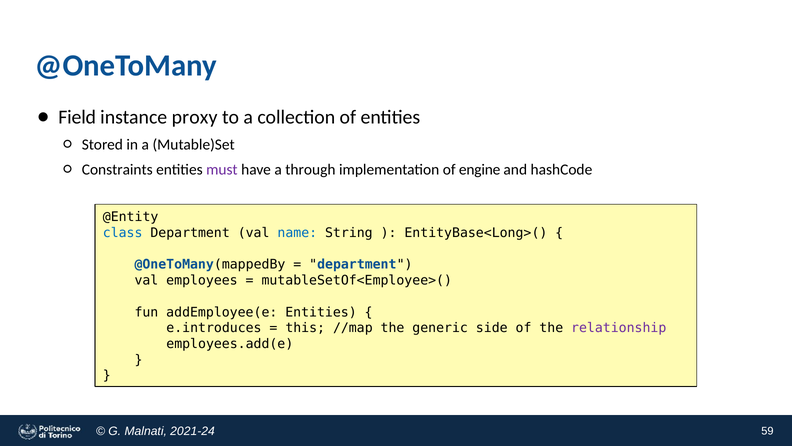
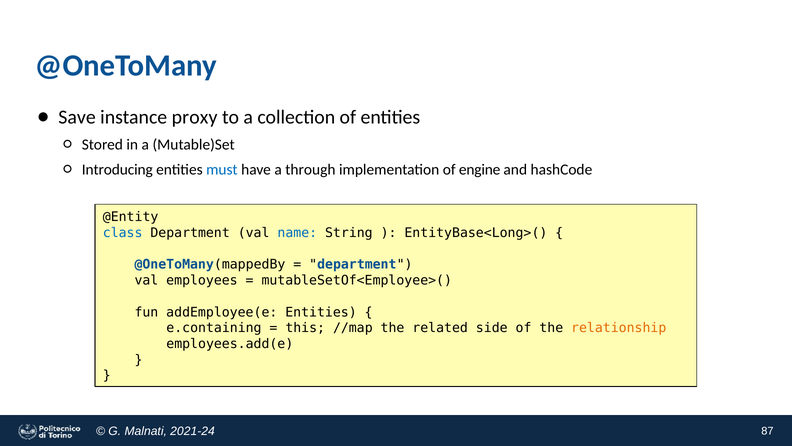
Field: Field -> Save
Constraints: Constraints -> Introducing
must colour: purple -> blue
e.introduces: e.introduces -> e.containing
generic: generic -> related
relationship colour: purple -> orange
59: 59 -> 87
